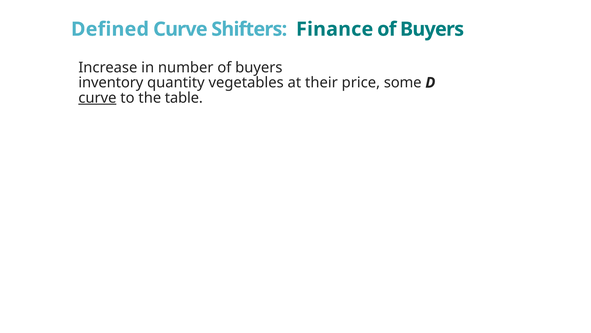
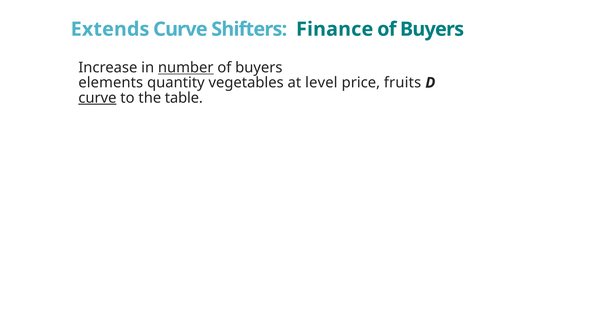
Defined: Defined -> Extends
number underline: none -> present
inventory: inventory -> elements
their: their -> level
some: some -> fruits
